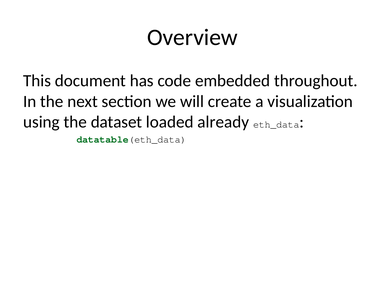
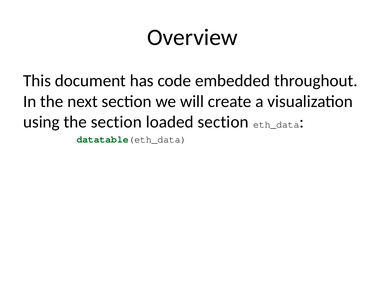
the dataset: dataset -> section
loaded already: already -> section
